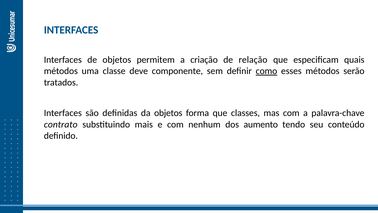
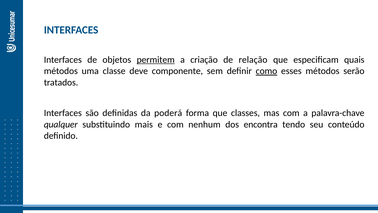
permitem underline: none -> present
da objetos: objetos -> poderá
contrato: contrato -> qualquer
aumento: aumento -> encontra
